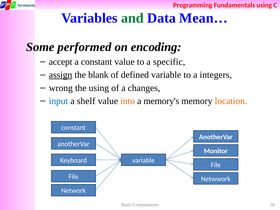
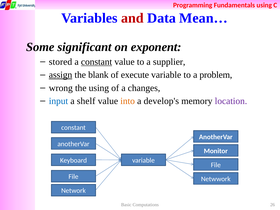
and colour: green -> red
performed: performed -> significant
encoding: encoding -> exponent
accept: accept -> stored
constant at (97, 62) underline: none -> present
specific: specific -> supplier
defined: defined -> execute
integers: integers -> problem
memory's: memory's -> develop's
location colour: orange -> purple
